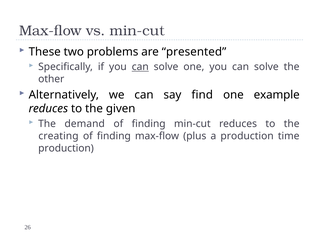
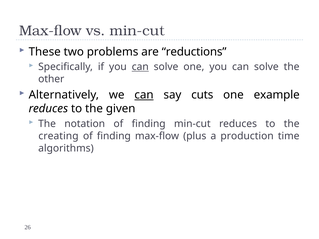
presented: presented -> reductions
can at (144, 95) underline: none -> present
find: find -> cuts
demand: demand -> notation
production at (66, 148): production -> algorithms
